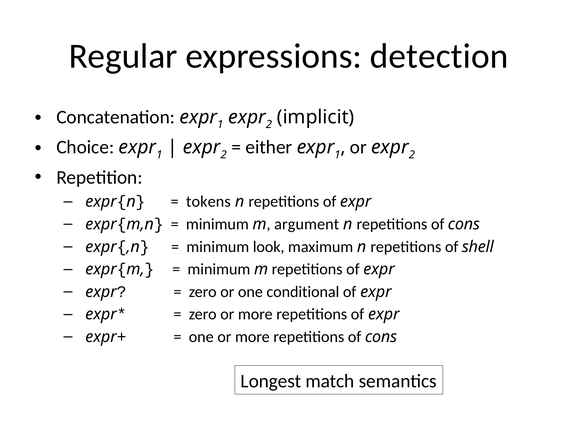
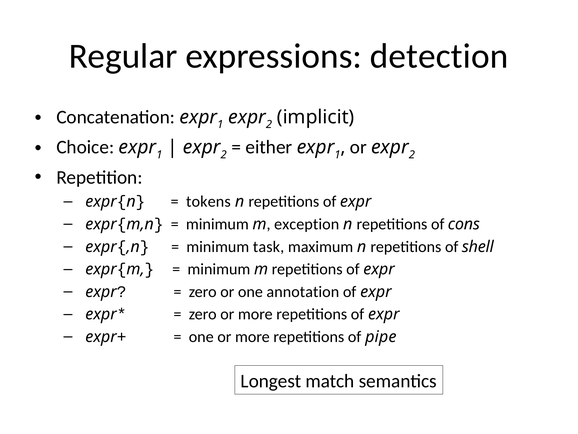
argument: argument -> exception
look: look -> task
conditional: conditional -> annotation
more repetitions of cons: cons -> pipe
